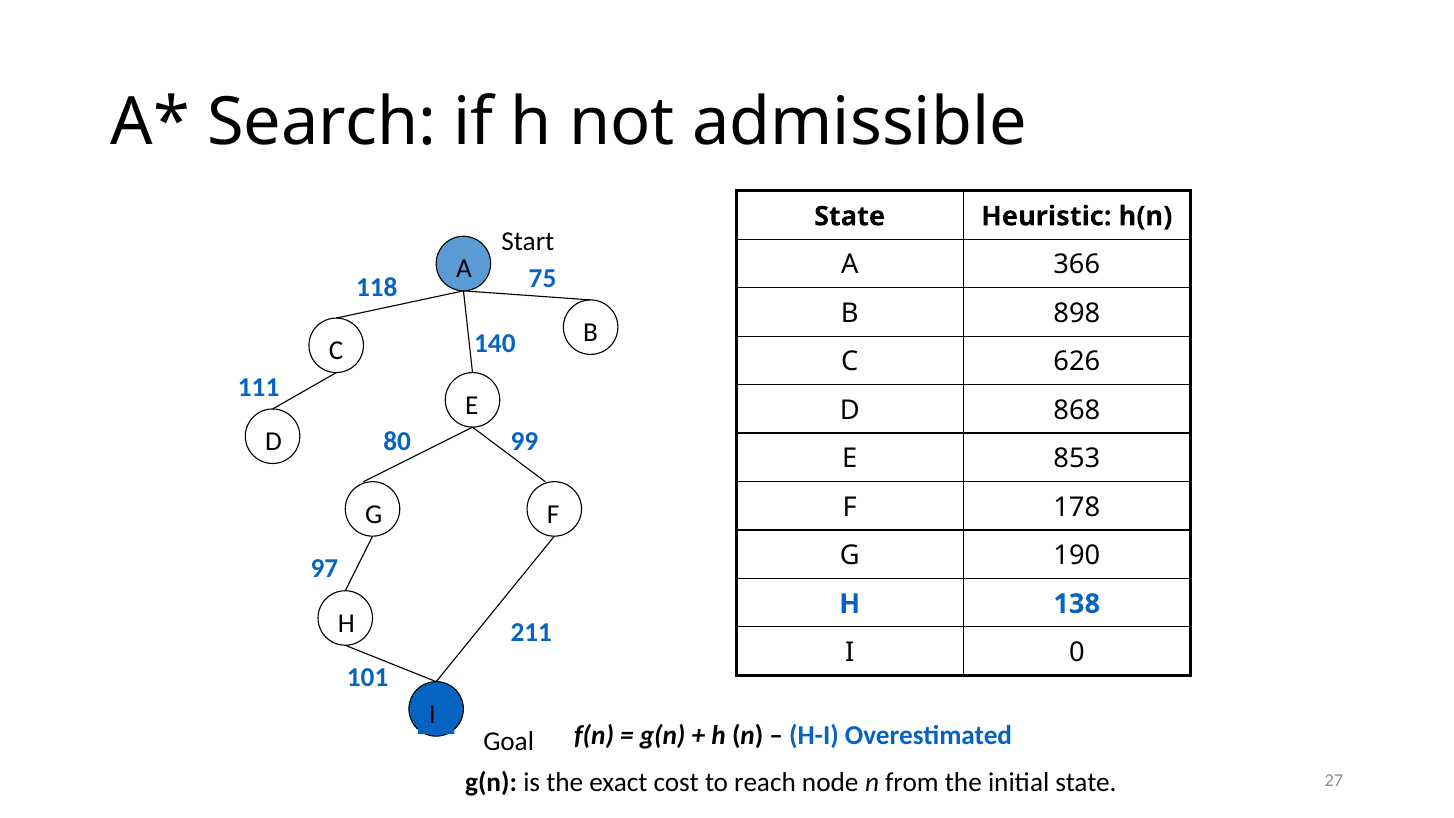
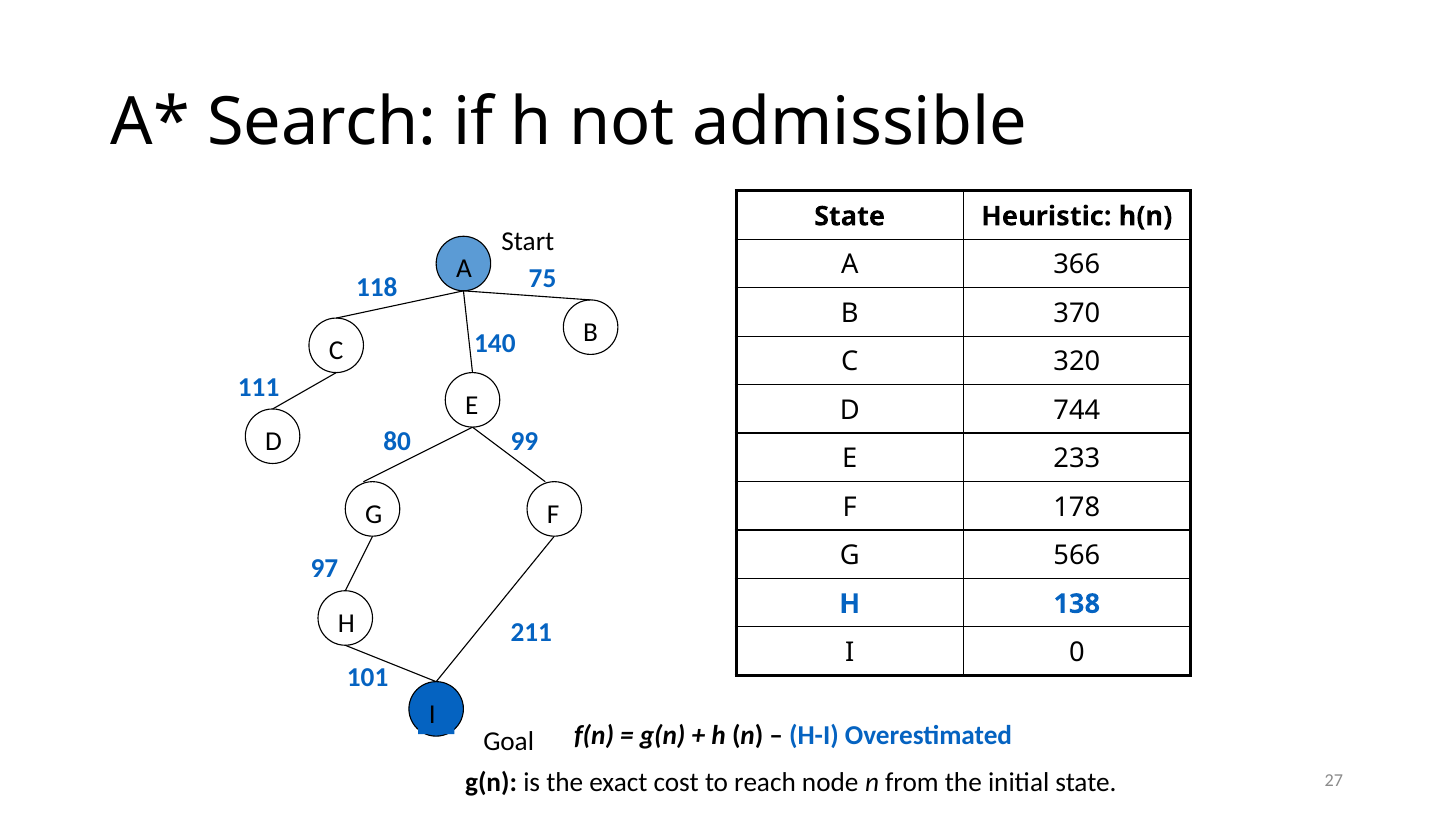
898: 898 -> 370
626: 626 -> 320
868: 868 -> 744
853: 853 -> 233
190: 190 -> 566
